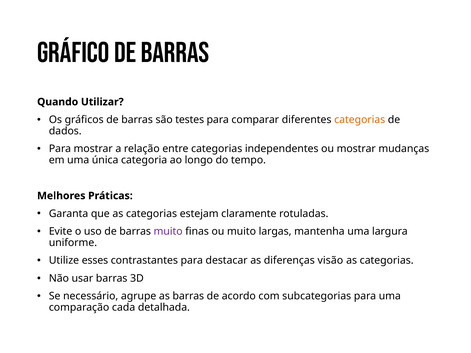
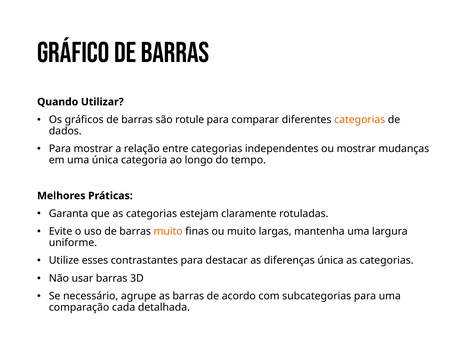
testes: testes -> rotule
muito at (168, 232) colour: purple -> orange
diferenças visão: visão -> única
